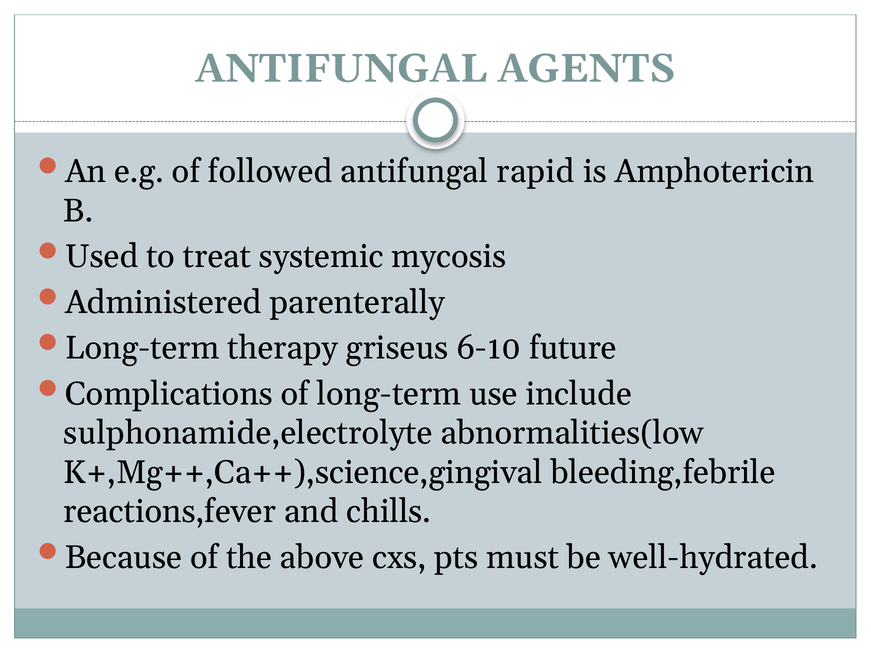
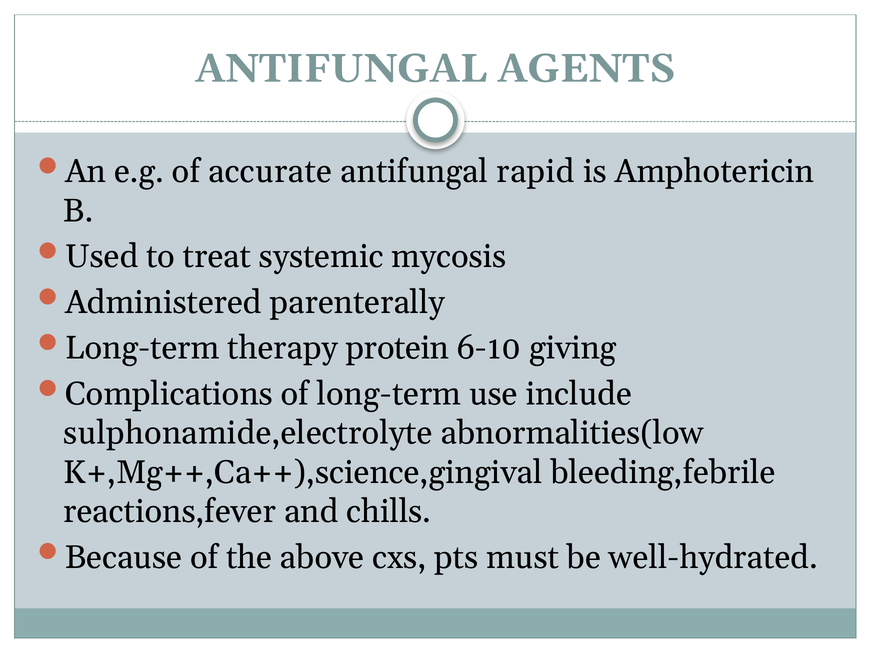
followed: followed -> accurate
griseus: griseus -> protein
future: future -> giving
